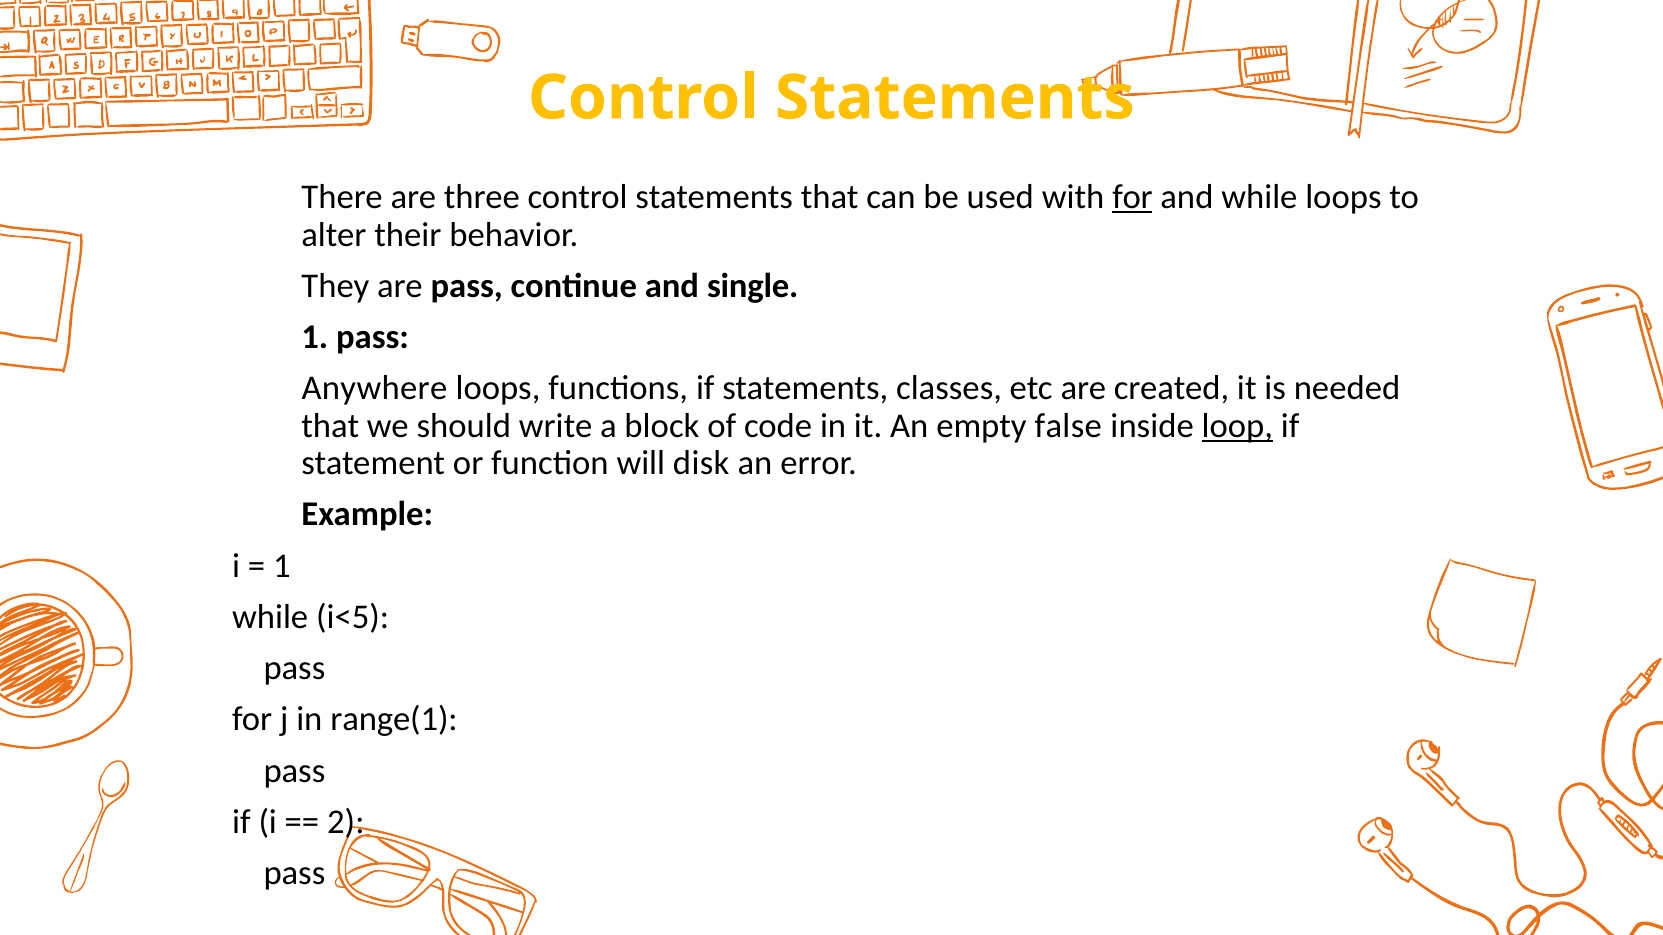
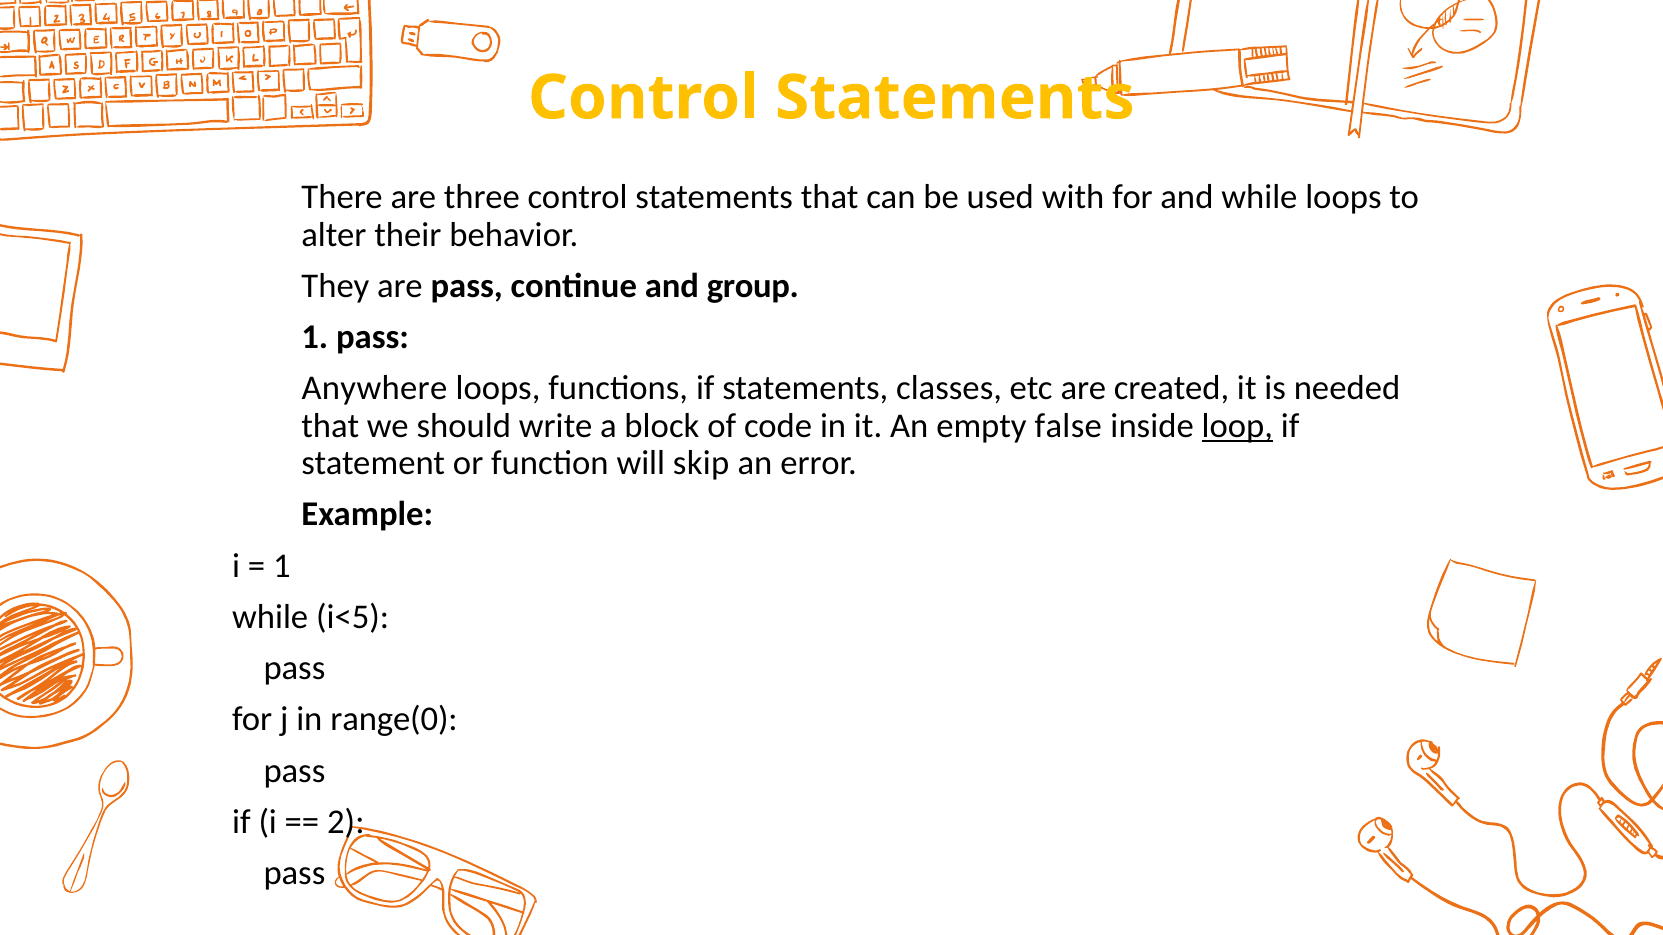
for at (1133, 197) underline: present -> none
single: single -> group
disk: disk -> skip
range(1: range(1 -> range(0
